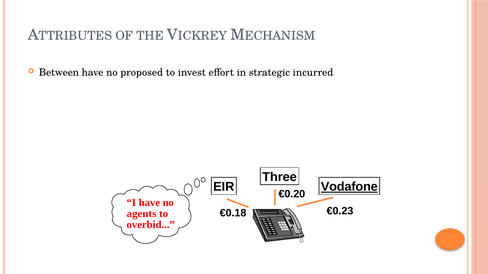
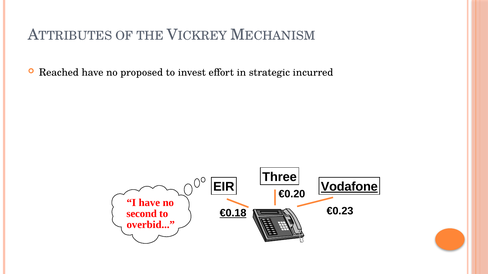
Between: Between -> Reached
€0.18 underline: none -> present
agents: agents -> second
